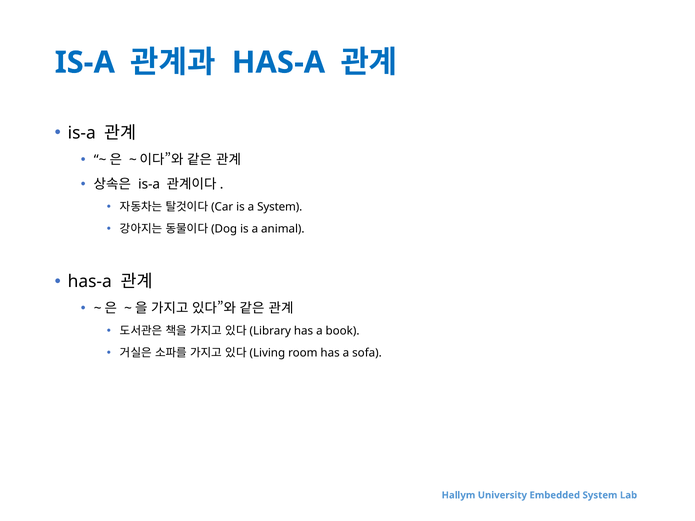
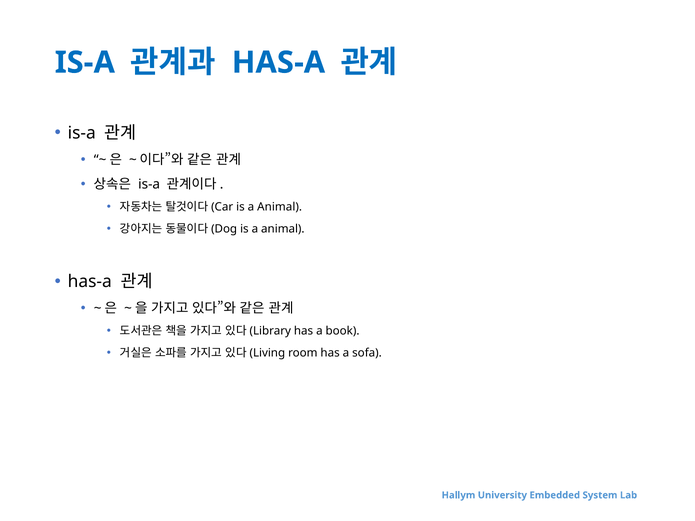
System at (280, 207): System -> Animal
